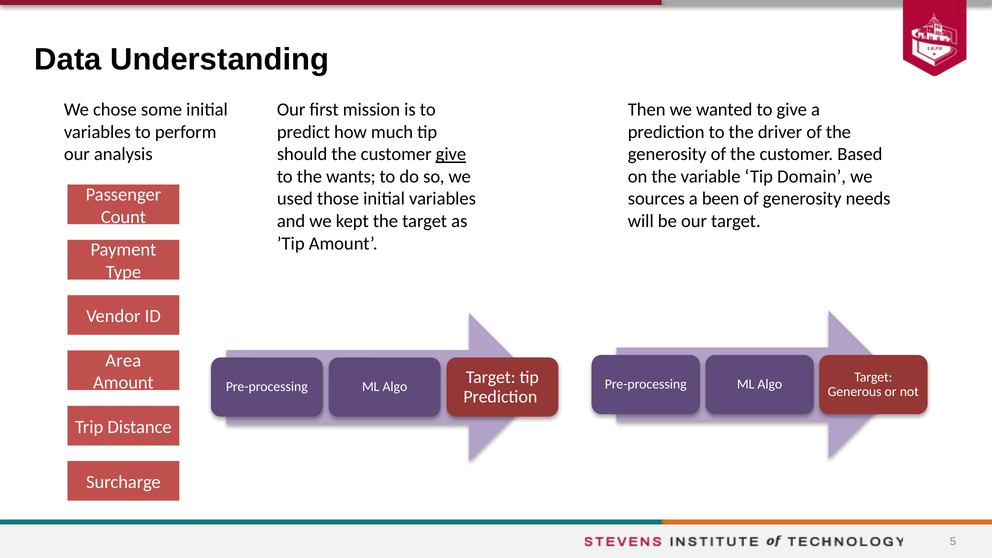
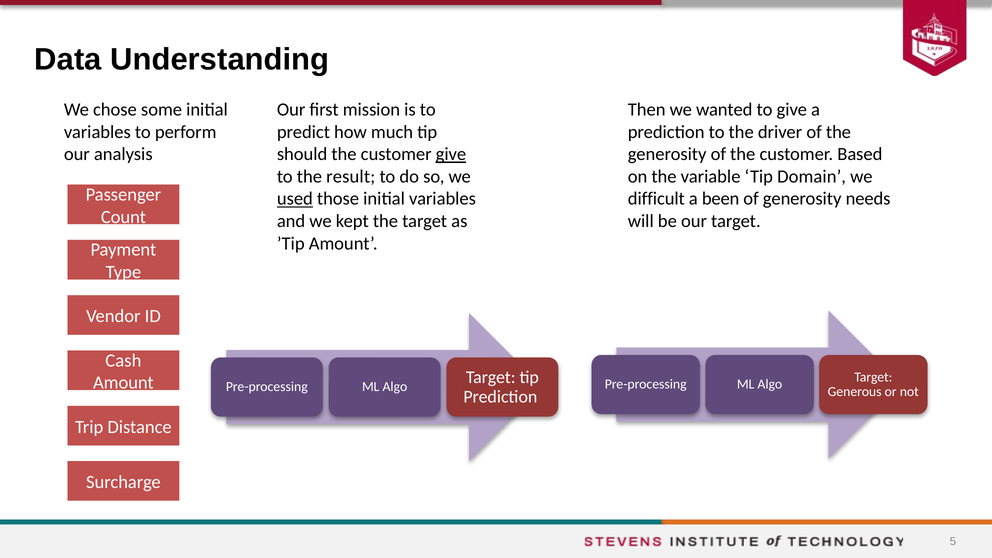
wants: wants -> result
used underline: none -> present
sources: sources -> difficult
Area: Area -> Cash
